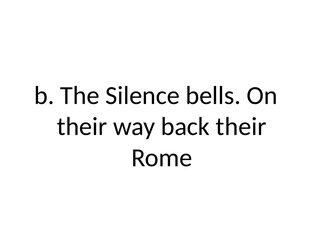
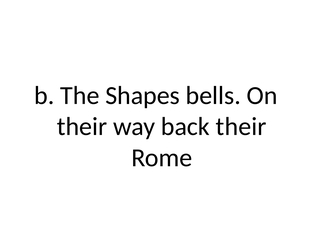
Silence: Silence -> Shapes
